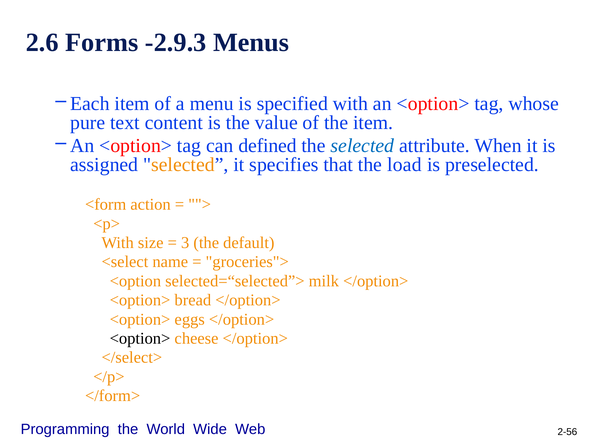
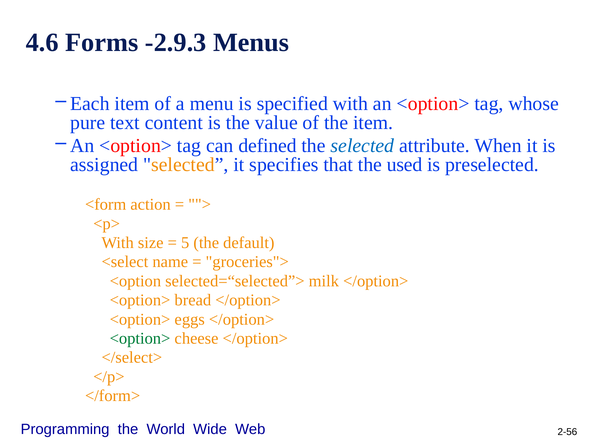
2.6: 2.6 -> 4.6
load: load -> used
3: 3 -> 5
<option> at (140, 338) colour: black -> green
